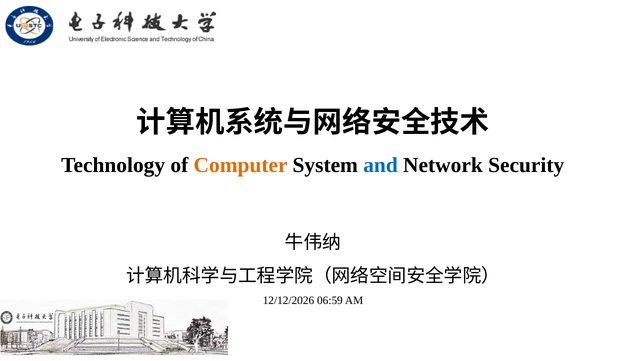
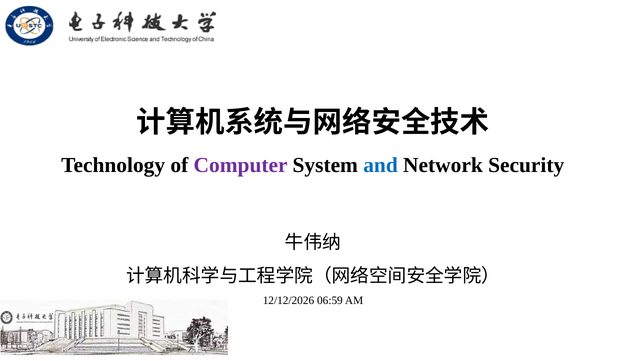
Computer colour: orange -> purple
